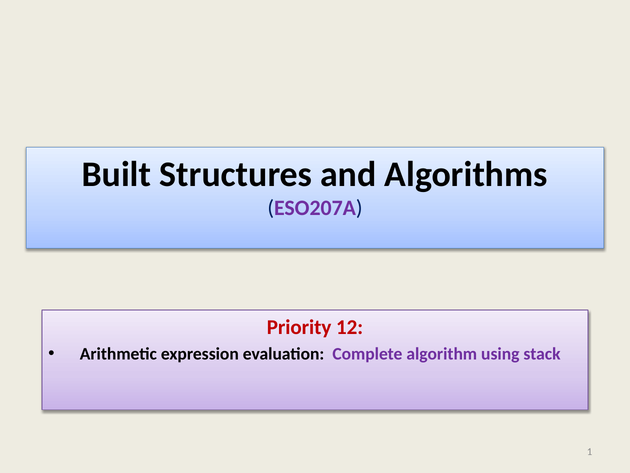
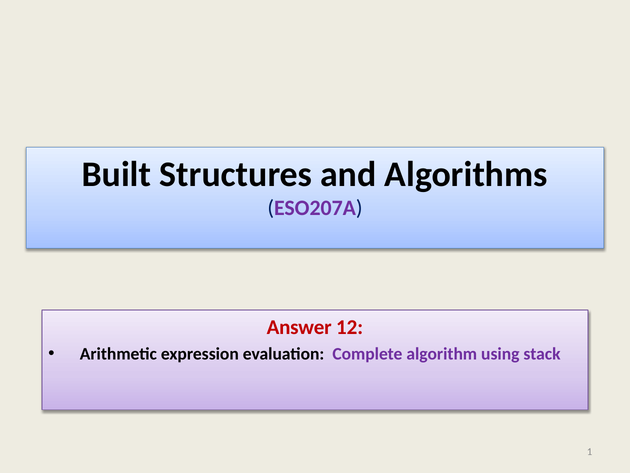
Priority: Priority -> Answer
